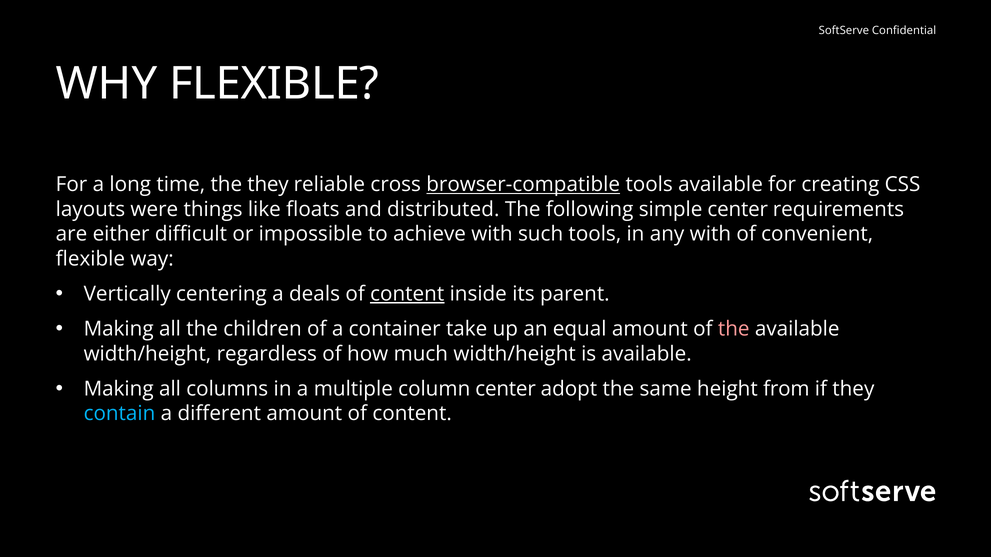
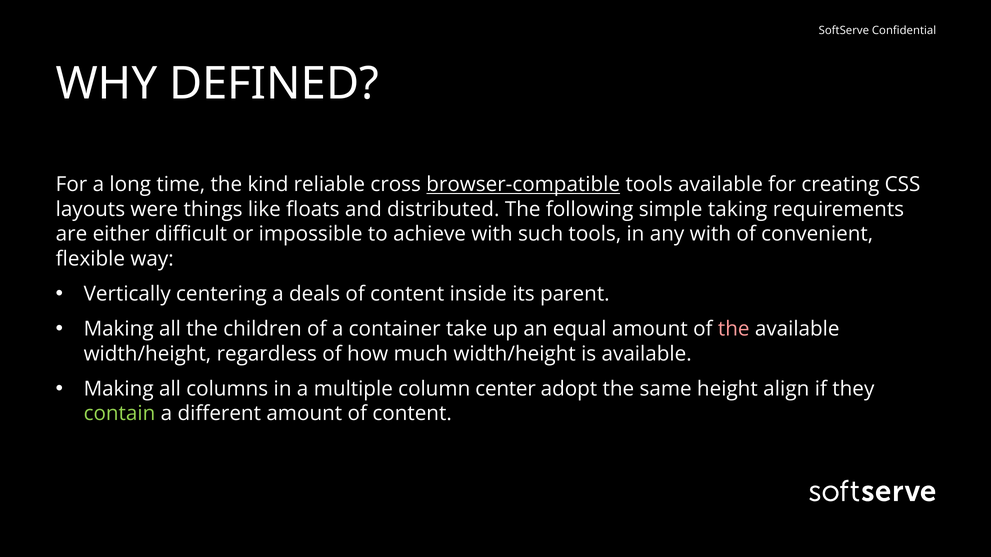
WHY FLEXIBLE: FLEXIBLE -> DEFINED
the they: they -> kind
simple center: center -> taking
content at (407, 294) underline: present -> none
from: from -> align
contain colour: light blue -> light green
